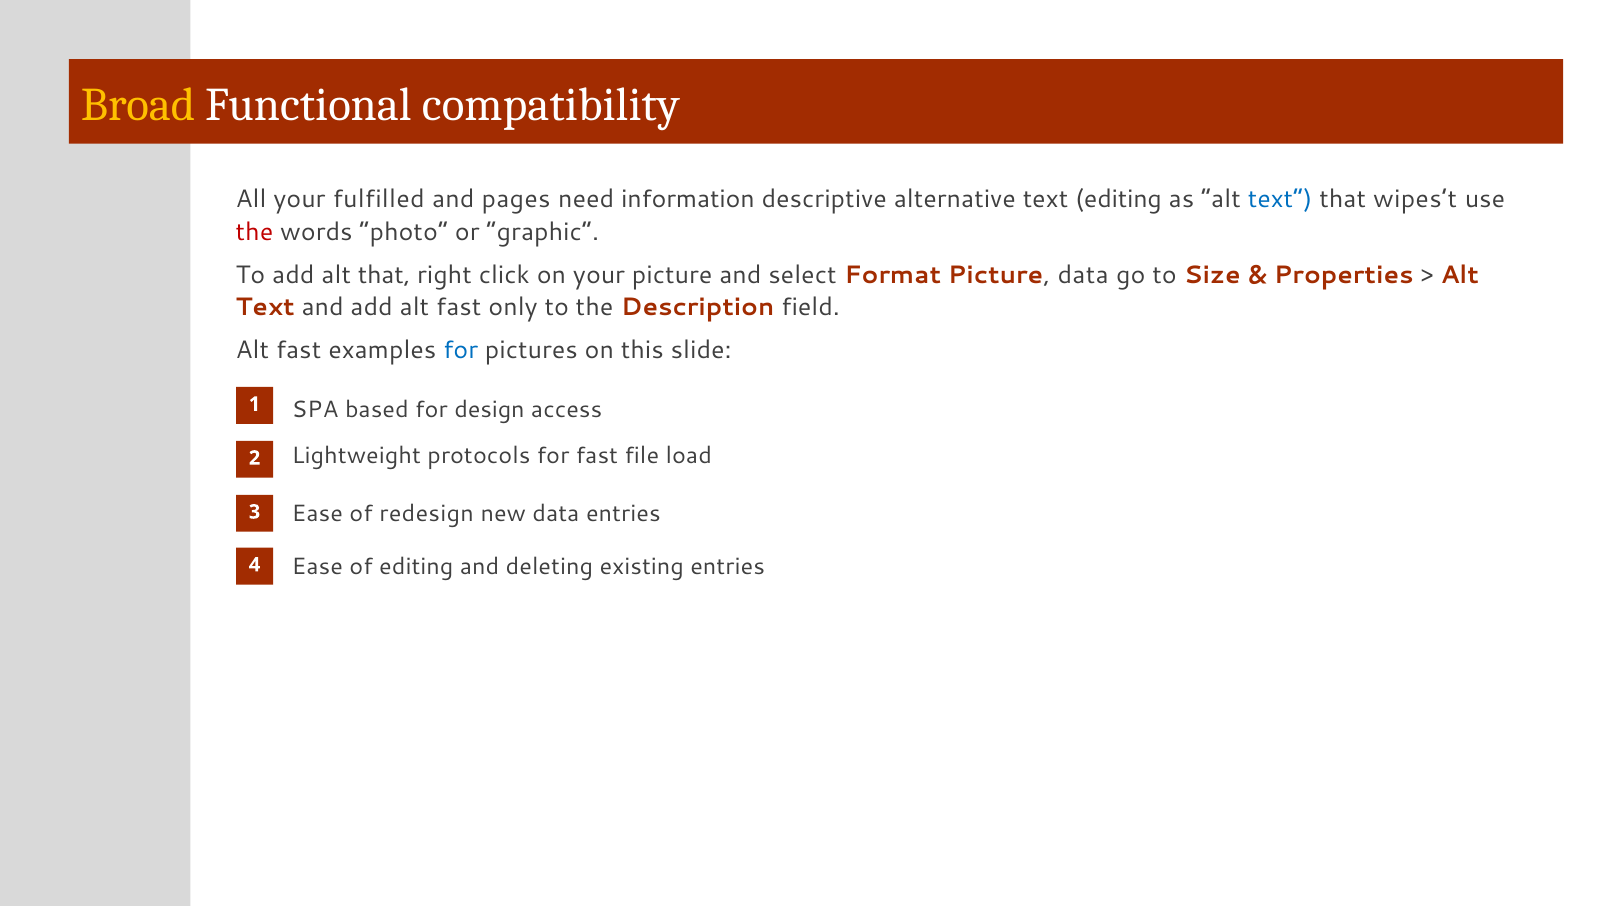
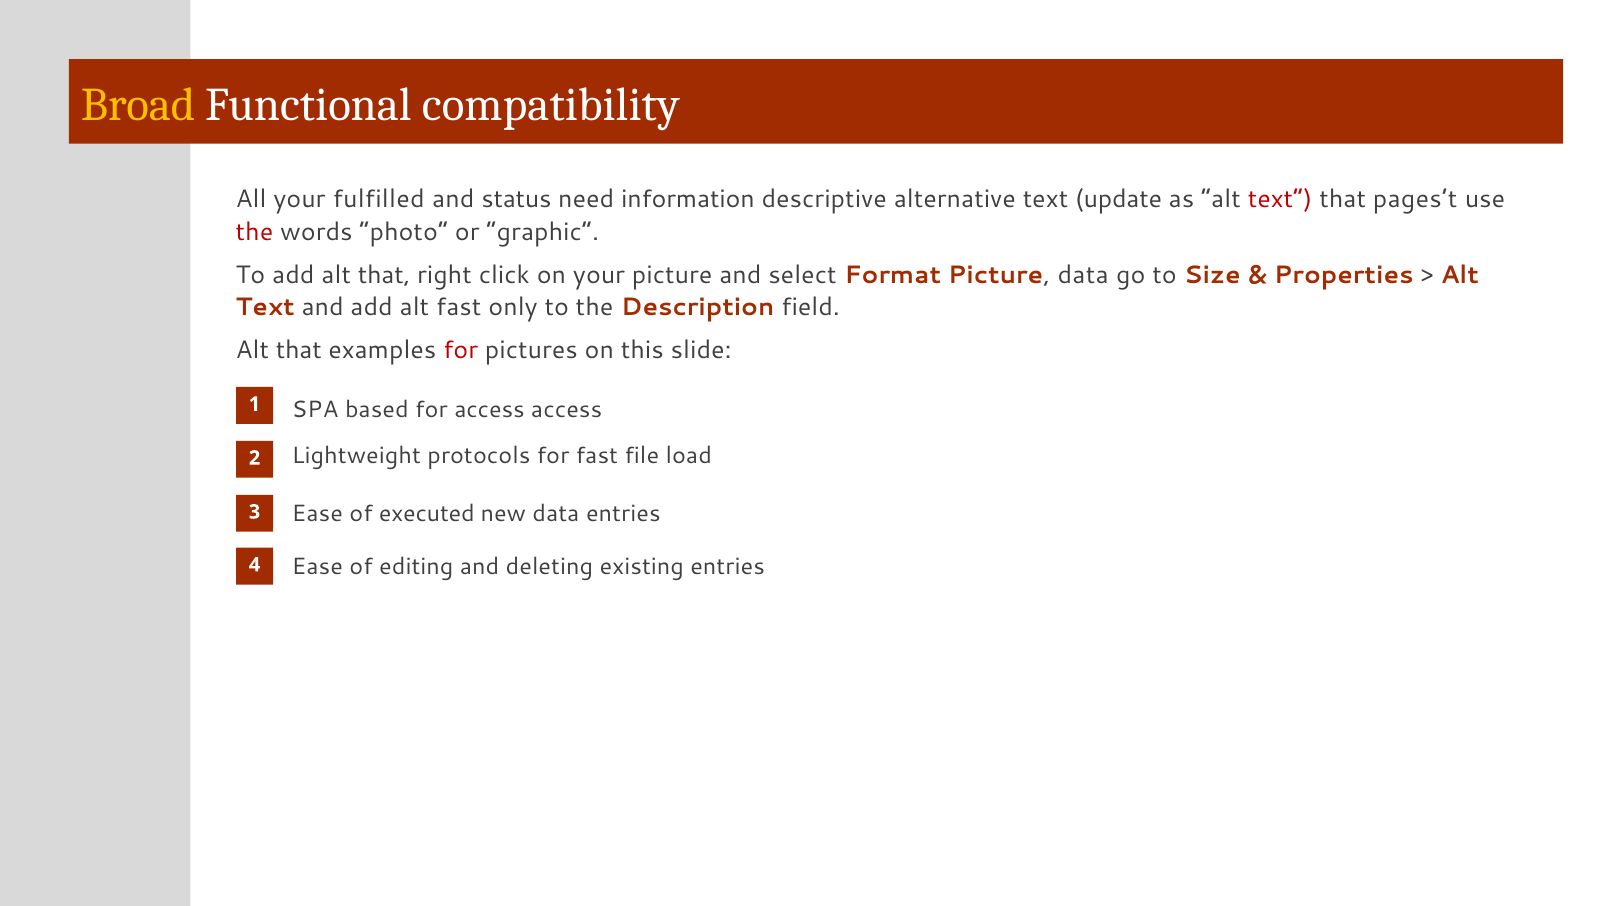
pages: pages -> status
text editing: editing -> update
text at (1280, 200) colour: blue -> red
wipes’t: wipes’t -> pages’t
fast at (299, 350): fast -> that
for at (461, 350) colour: blue -> red
for design: design -> access
redesign: redesign -> executed
